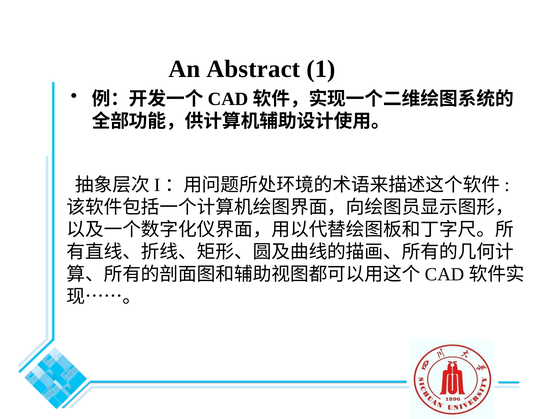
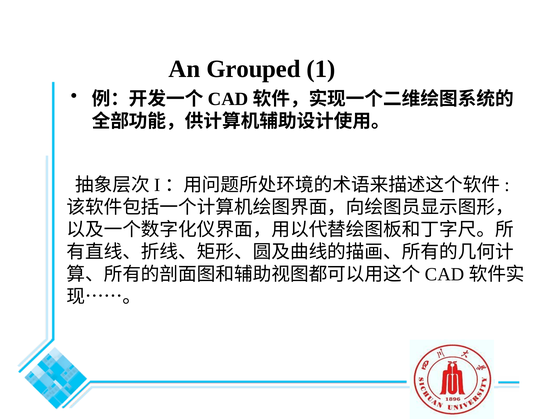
Abstract: Abstract -> Grouped
